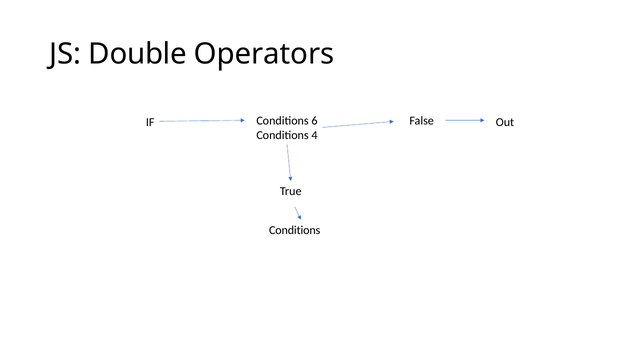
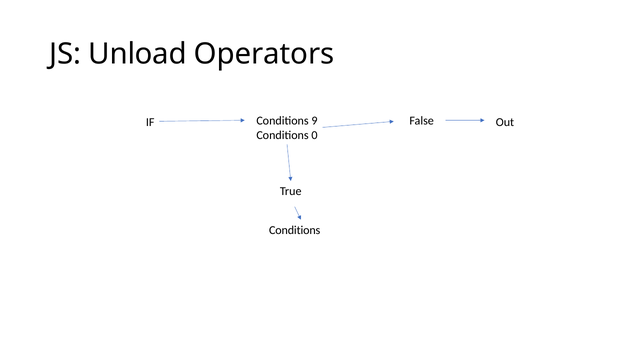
Double: Double -> Unload
6: 6 -> 9
4: 4 -> 0
